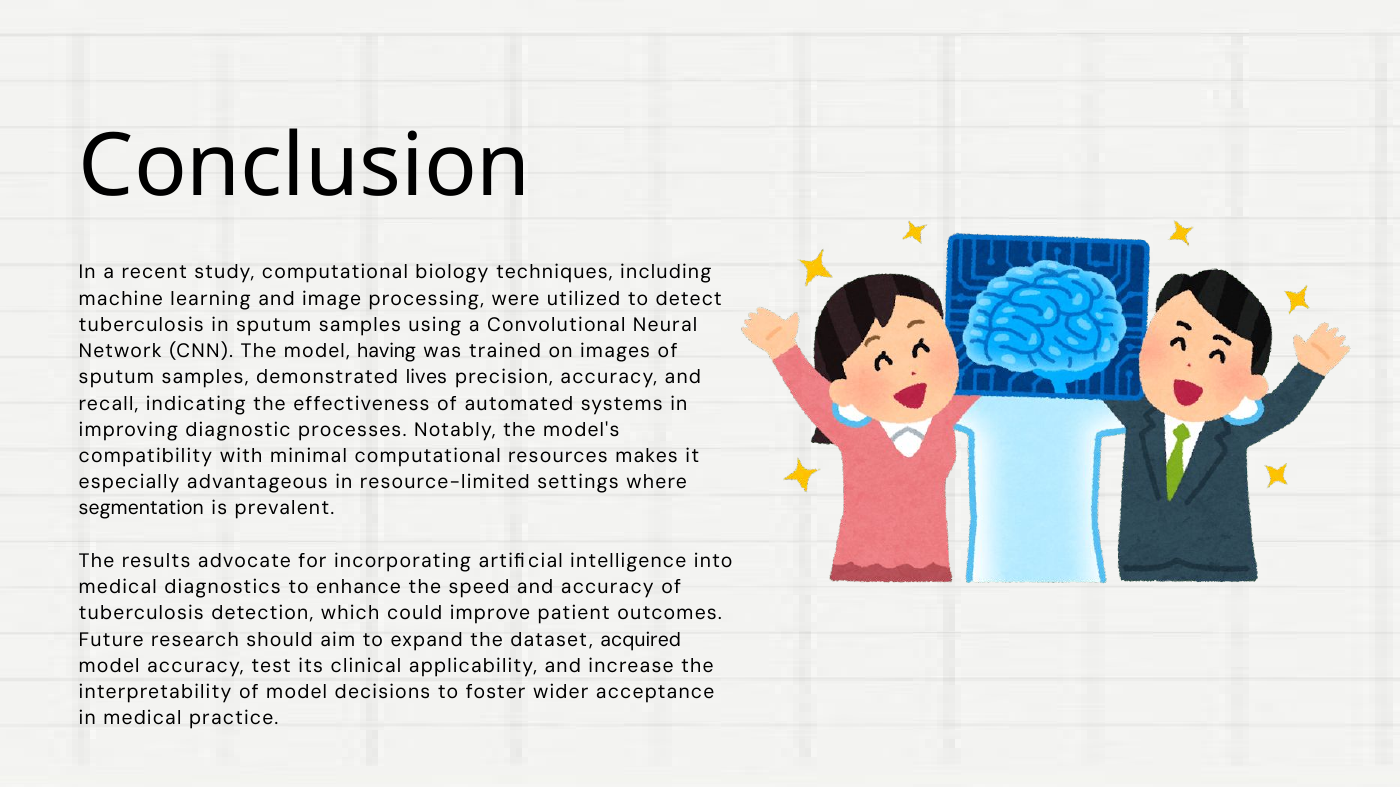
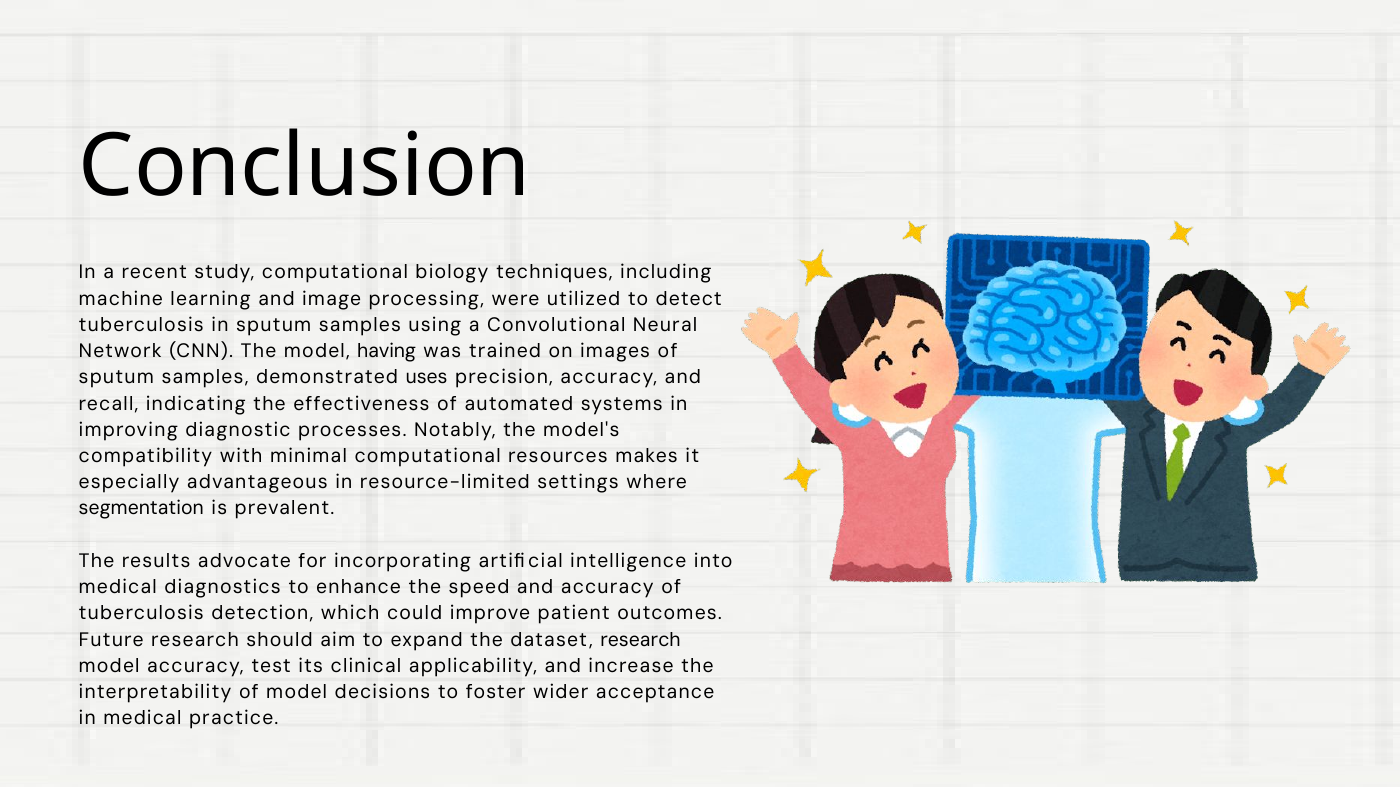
lives: lives -> uses
dataset acquired: acquired -> research
